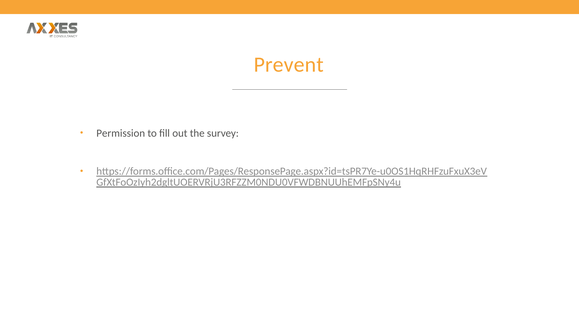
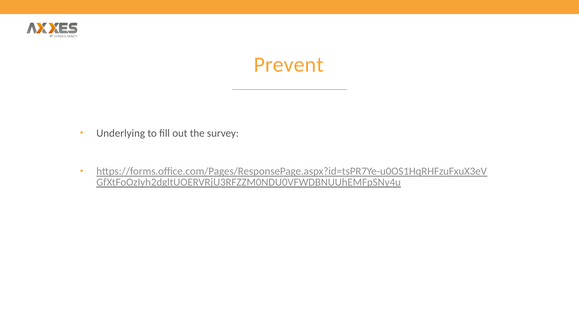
Permission: Permission -> Underlying
